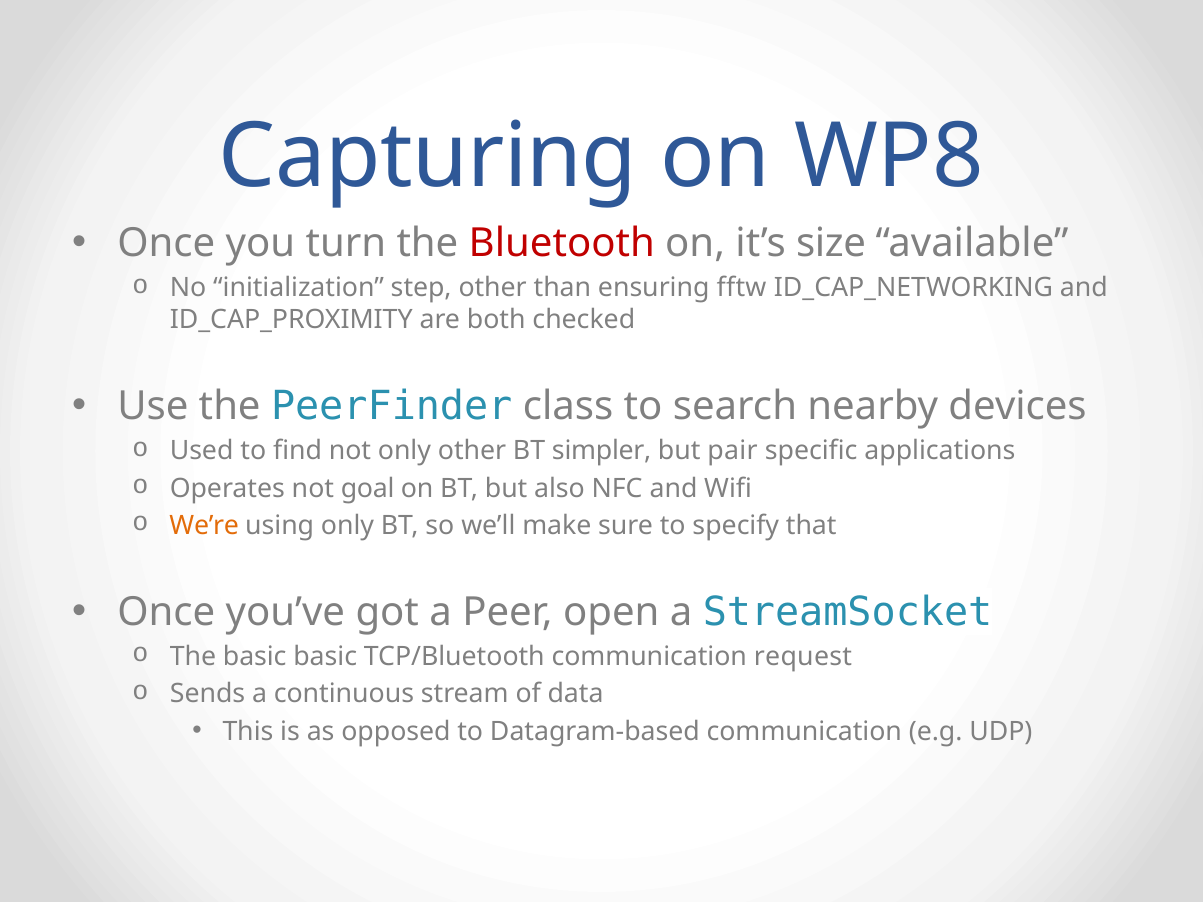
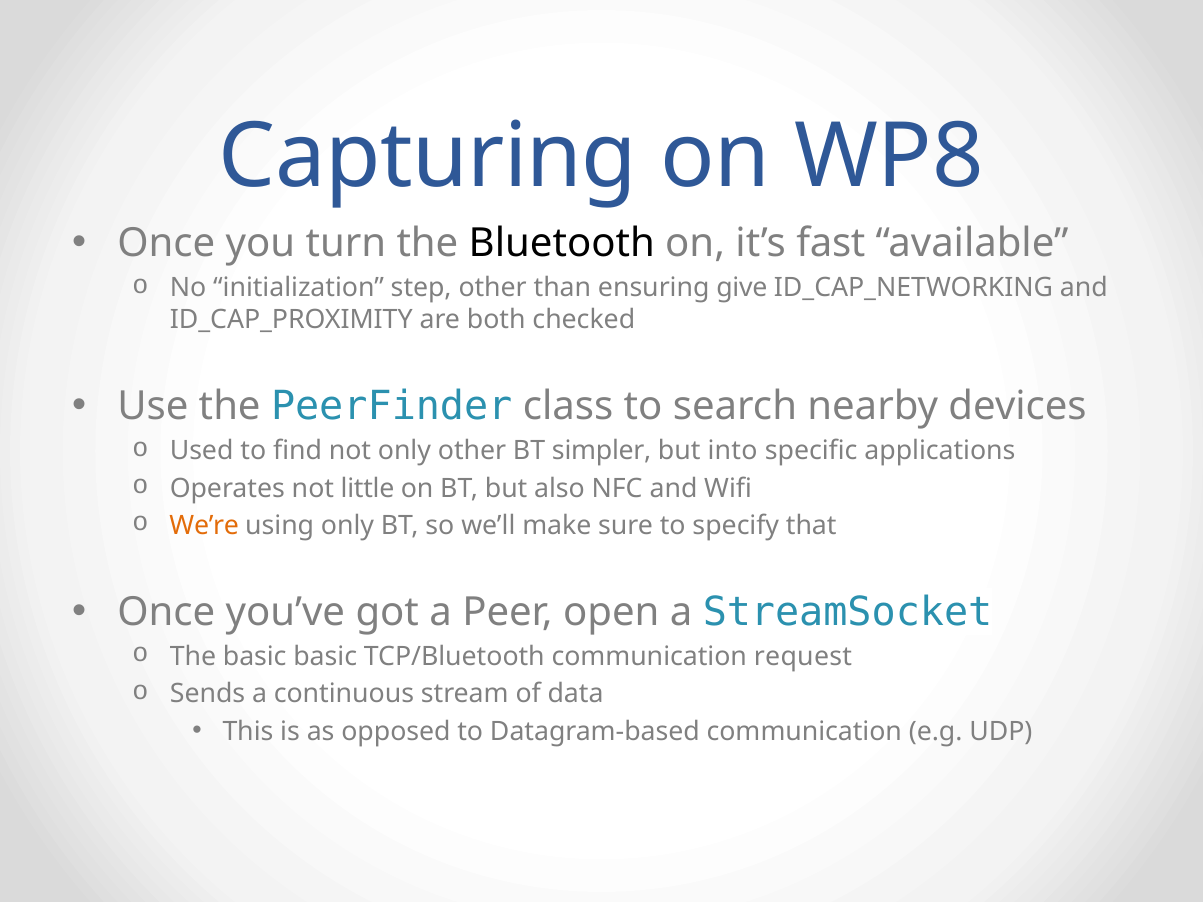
Bluetooth colour: red -> black
size: size -> fast
fftw: fftw -> give
pair: pair -> into
goal: goal -> little
